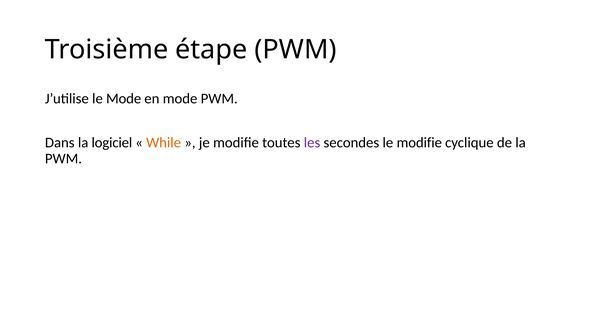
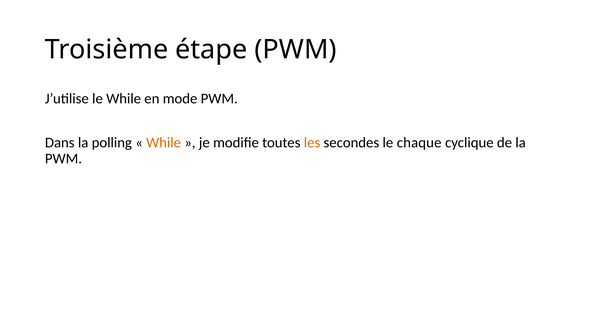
le Mode: Mode -> While
logiciel: logiciel -> polling
les colour: purple -> orange
le modifie: modifie -> chaque
